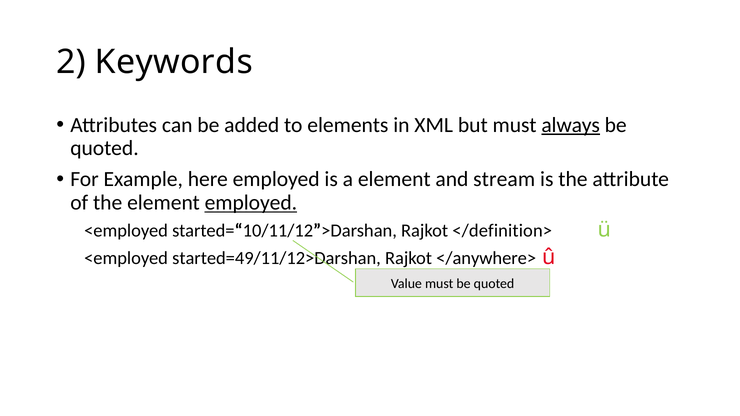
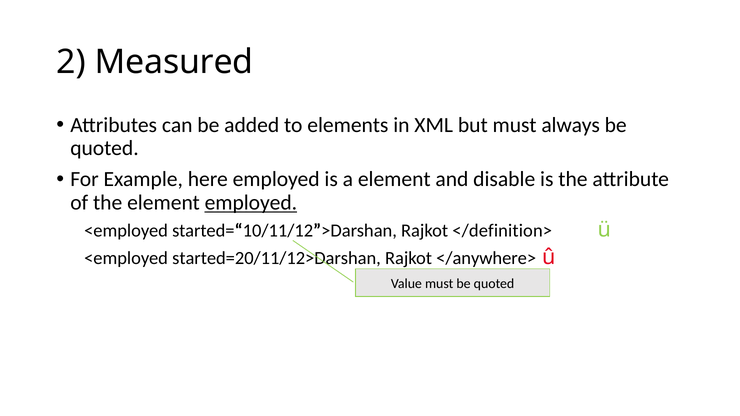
Keywords: Keywords -> Measured
always underline: present -> none
stream: stream -> disable
started=49/11/12>Darshan: started=49/11/12>Darshan -> started=20/11/12>Darshan
